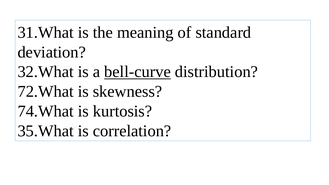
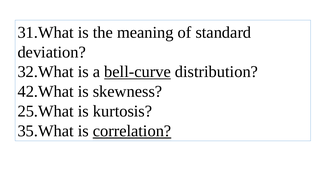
72.What: 72.What -> 42.What
74.What: 74.What -> 25.What
correlation underline: none -> present
